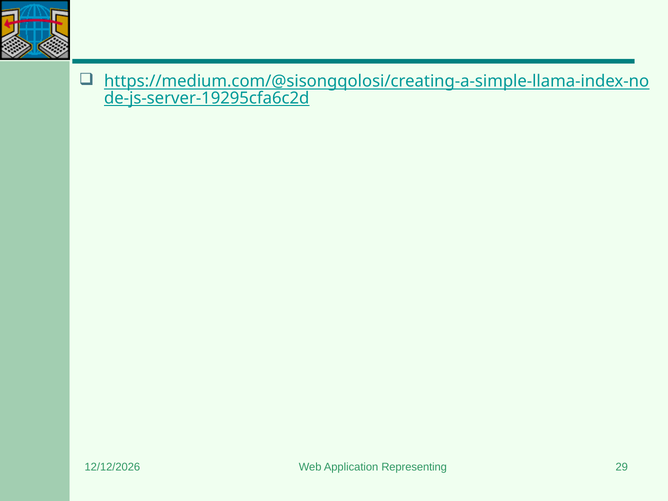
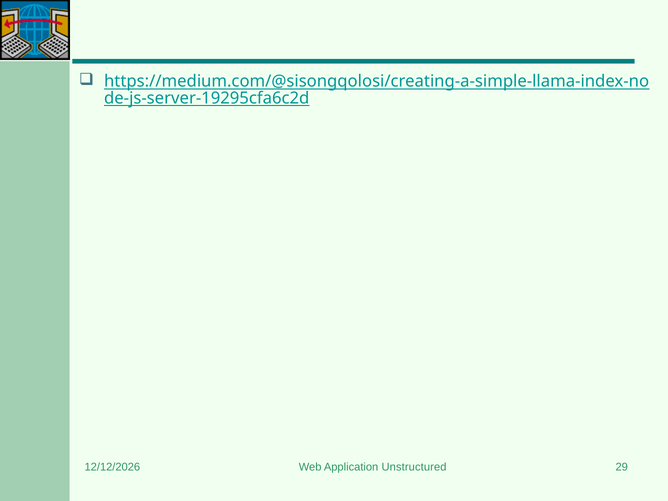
Representing: Representing -> Unstructured
